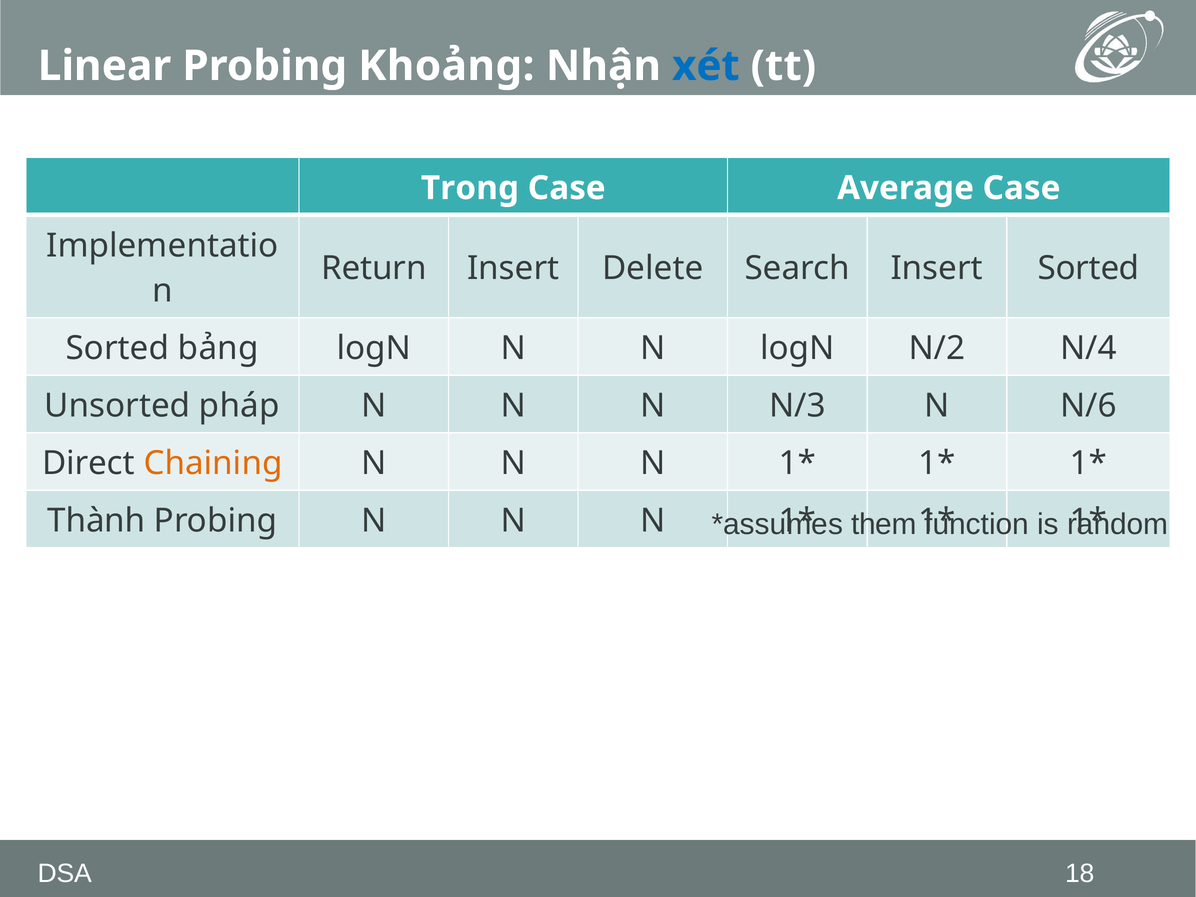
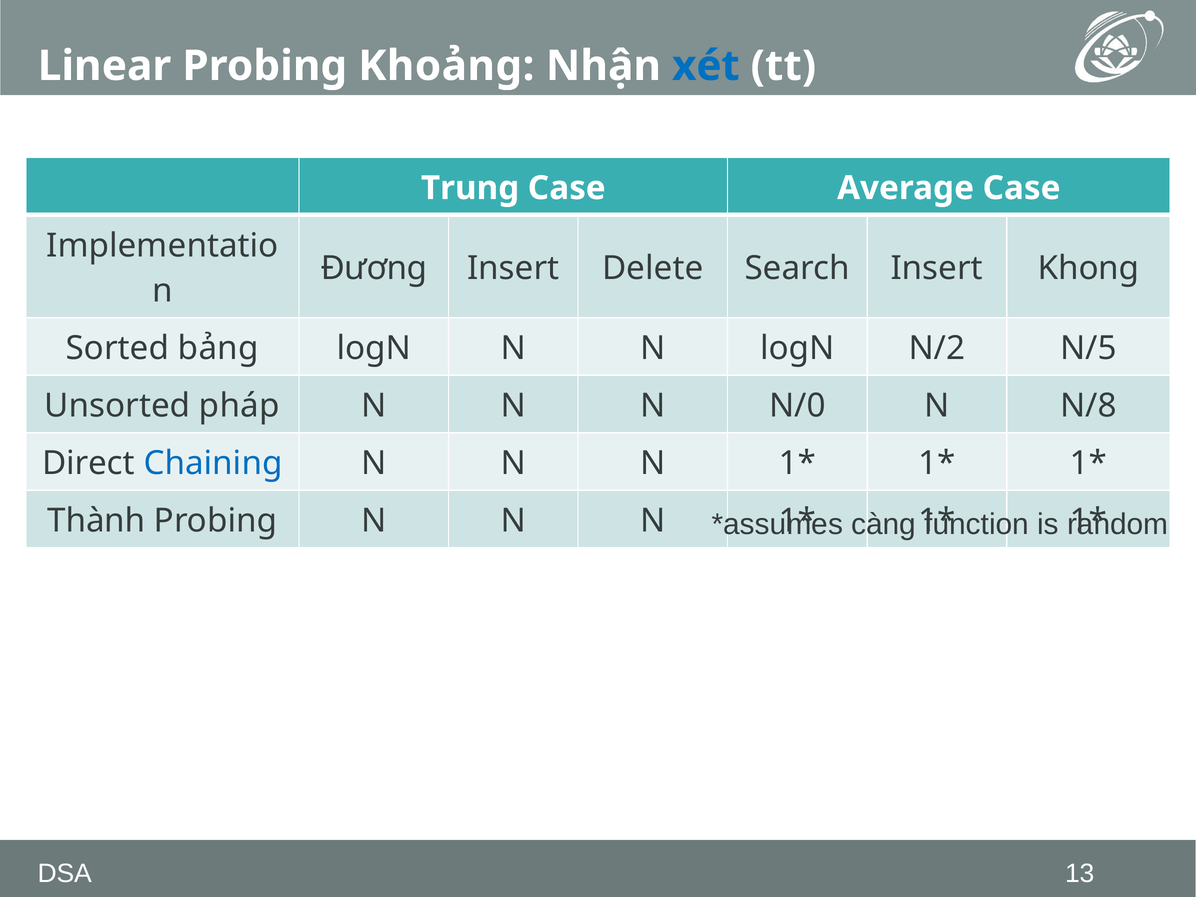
Trong: Trong -> Trung
Return: Return -> Đương
Insert Sorted: Sorted -> Khong
N/4: N/4 -> N/5
N/3: N/3 -> N/0
N/6: N/6 -> N/8
Chaining colour: orange -> blue
them: them -> càng
18: 18 -> 13
